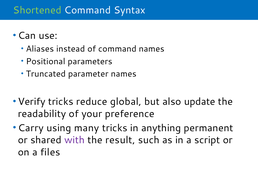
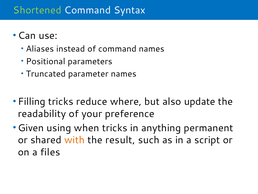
Verify: Verify -> Filling
global: global -> where
Carry: Carry -> Given
many: many -> when
with colour: purple -> orange
